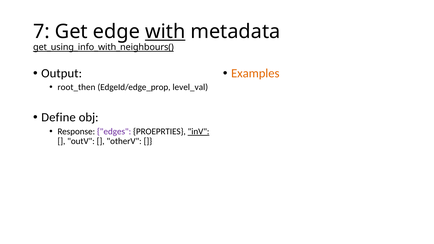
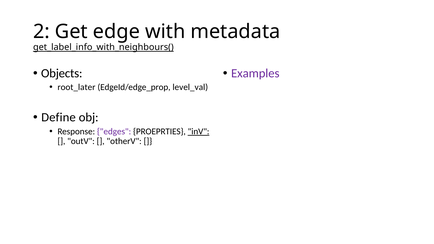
7: 7 -> 2
with underline: present -> none
get_using_info_with_neighbours(: get_using_info_with_neighbours( -> get_label_info_with_neighbours(
Output: Output -> Objects
Examples colour: orange -> purple
root_then: root_then -> root_later
